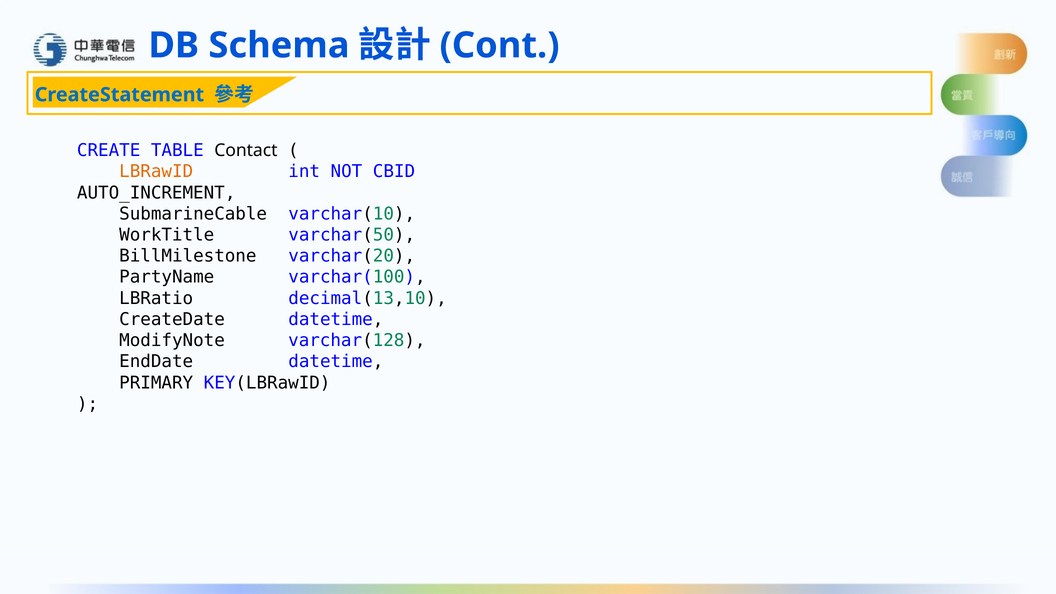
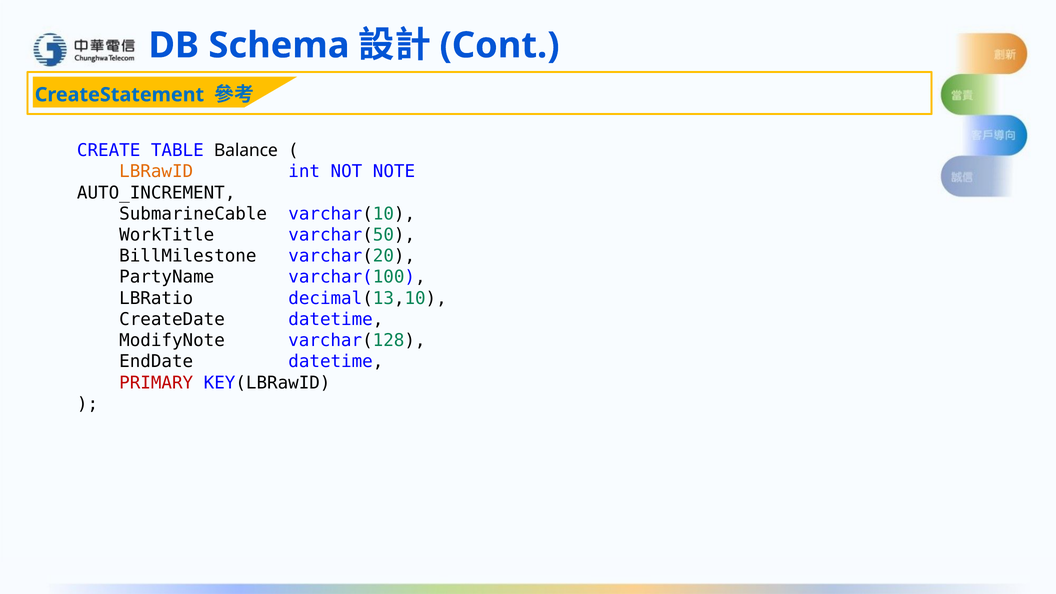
Contact: Contact -> Balance
CBID: CBID -> NOTE
PRIMARY colour: black -> red
